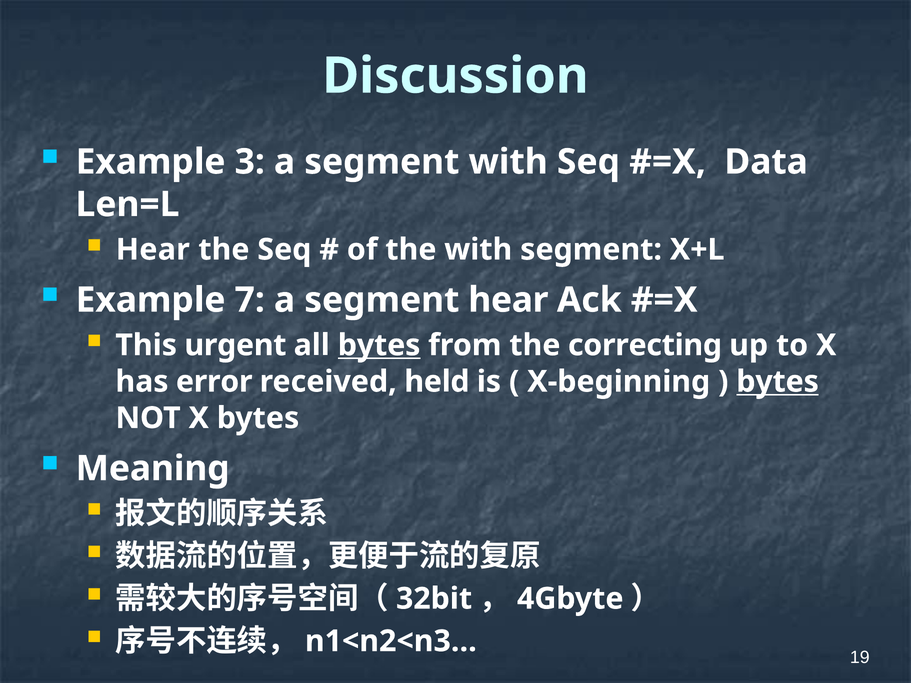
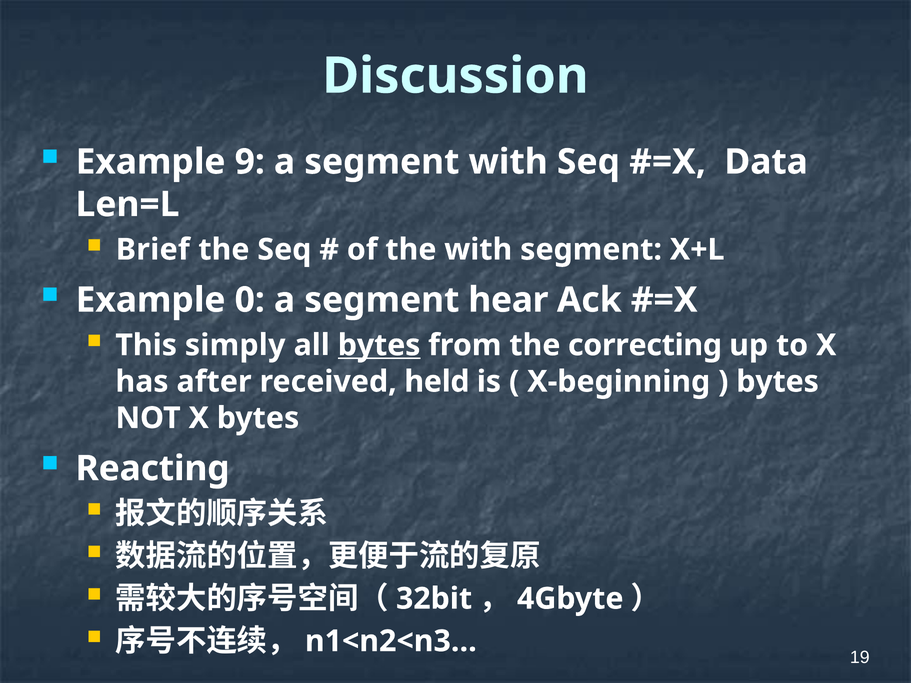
3: 3 -> 9
Hear at (153, 250): Hear -> Brief
7: 7 -> 0
urgent: urgent -> simply
error: error -> after
bytes at (778, 382) underline: present -> none
Meaning: Meaning -> Reacting
